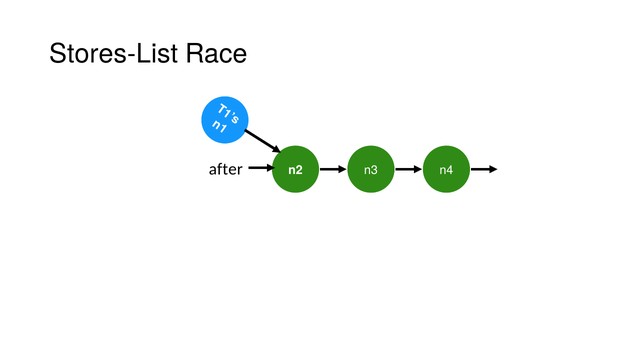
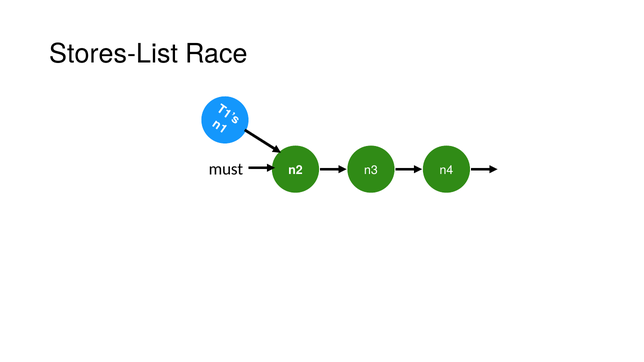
after: after -> must
